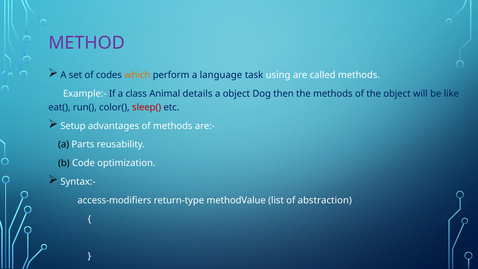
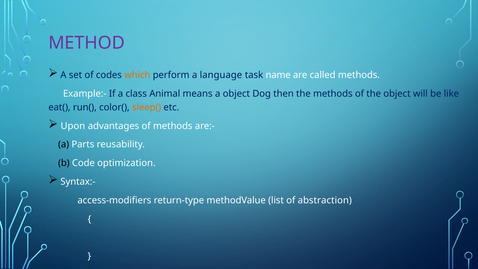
using: using -> name
details: details -> means
sleep( colour: red -> orange
Setup: Setup -> Upon
